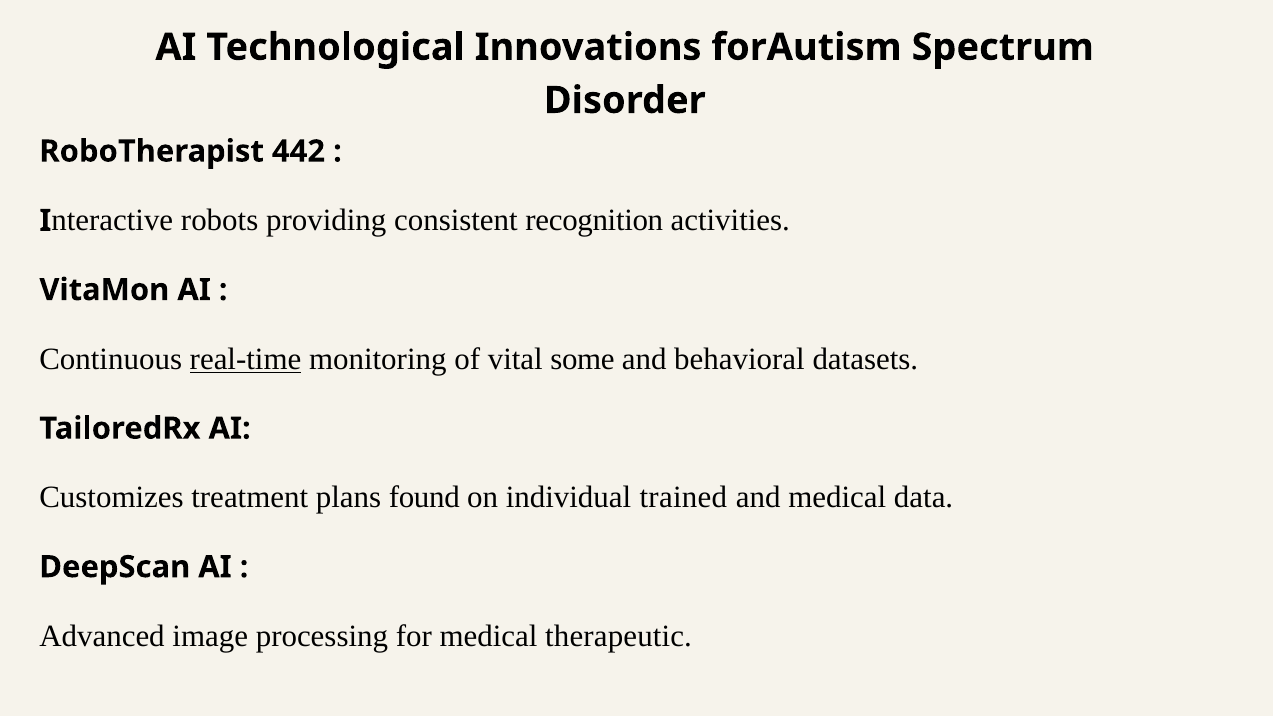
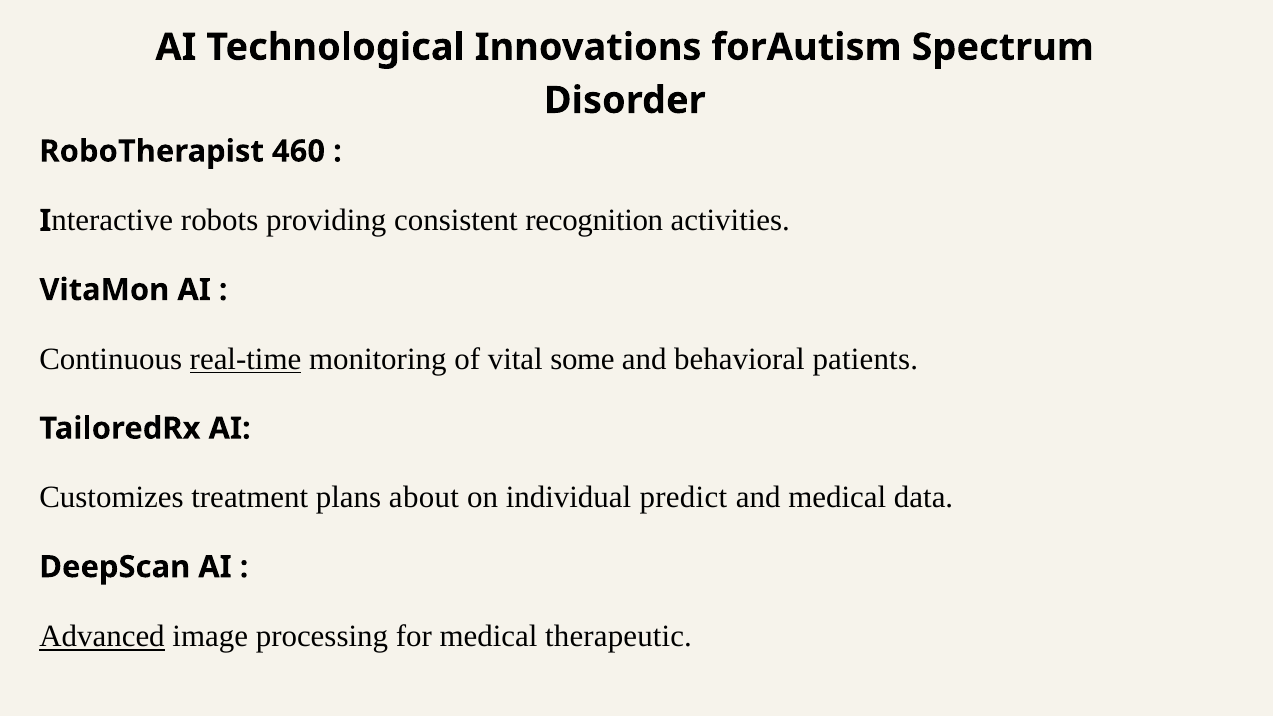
442: 442 -> 460
datasets: datasets -> patients
found: found -> about
trained: trained -> predict
Advanced underline: none -> present
